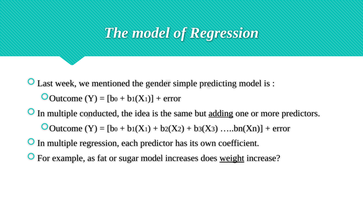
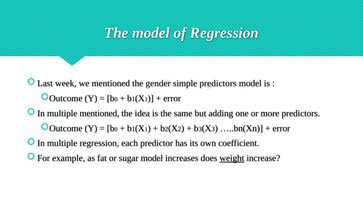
simple predicting: predicting -> predictors
multiple conducted: conducted -> mentioned
adding underline: present -> none
